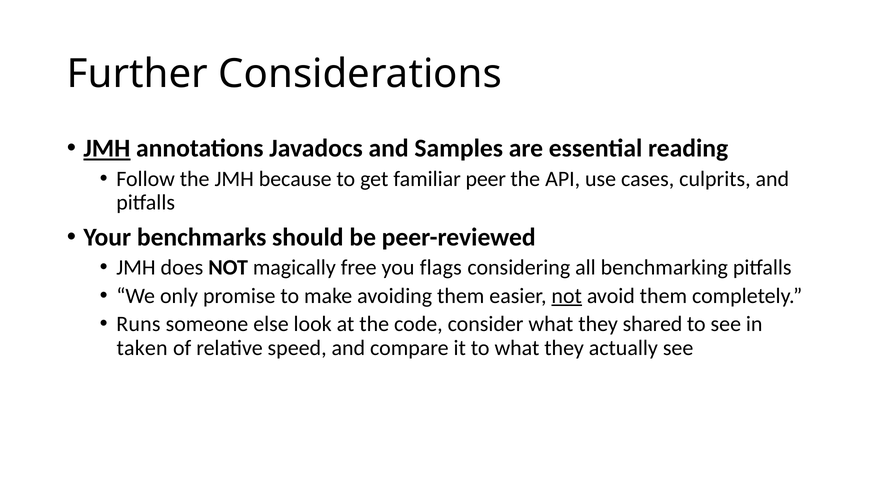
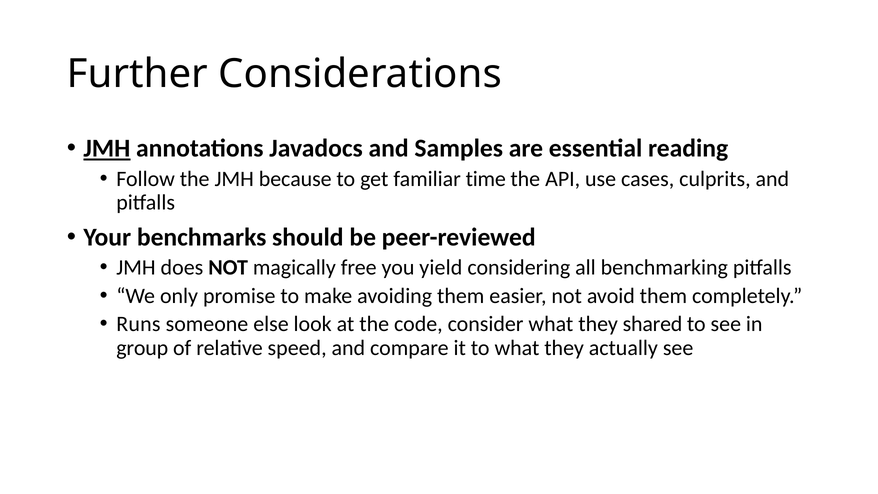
peer: peer -> time
flags: flags -> yield
not at (567, 296) underline: present -> none
taken: taken -> group
